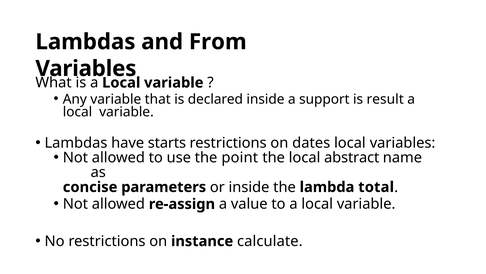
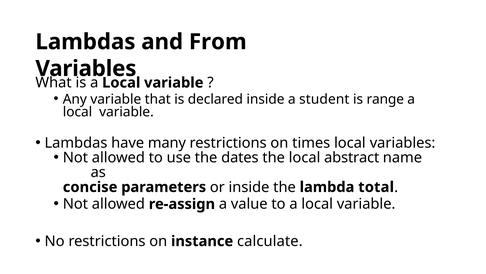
support: support -> student
result: result -> range
starts: starts -> many
dates: dates -> times
point: point -> dates
